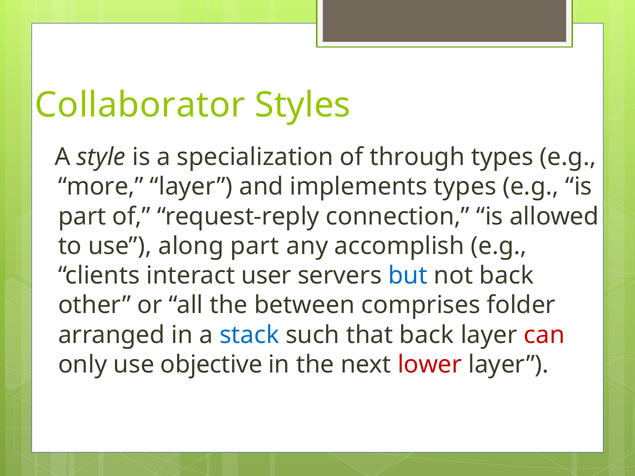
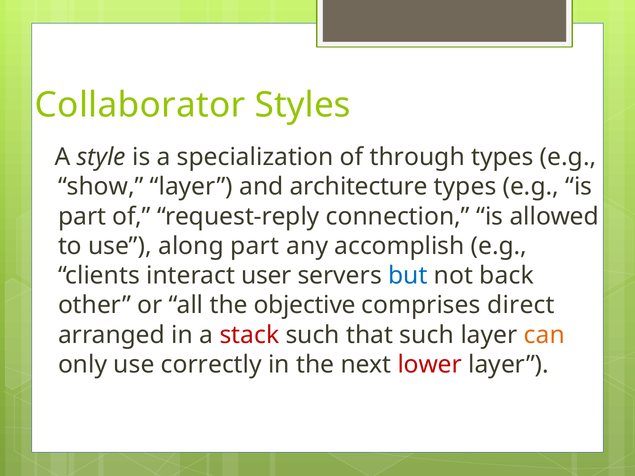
more: more -> show
implements: implements -> architecture
between: between -> objective
folder: folder -> direct
stack colour: blue -> red
that back: back -> such
can colour: red -> orange
objective: objective -> correctly
